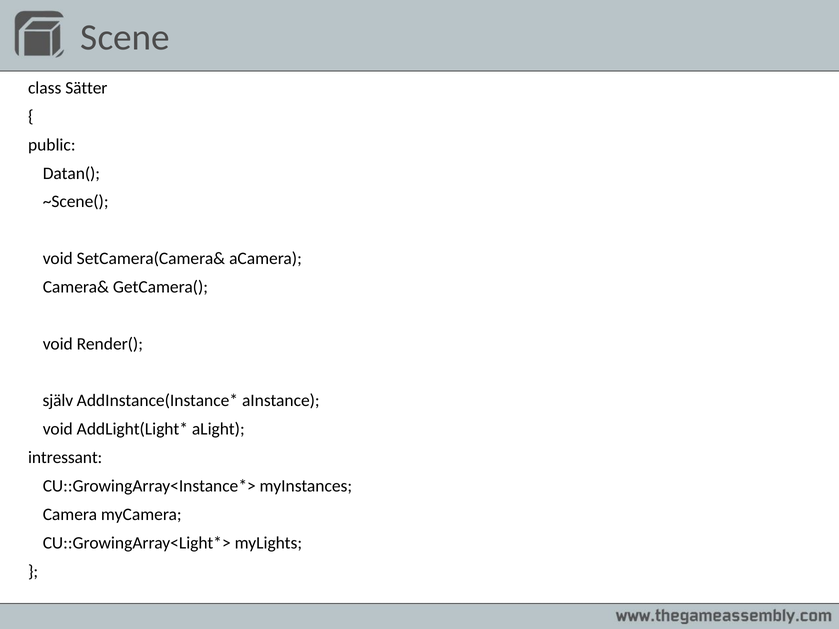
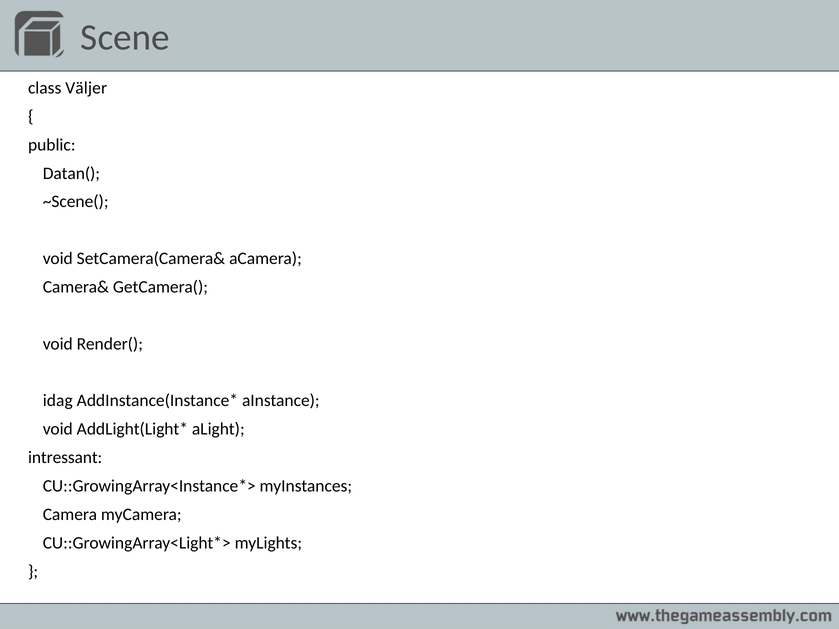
Sätter: Sätter -> Väljer
själv: själv -> idag
